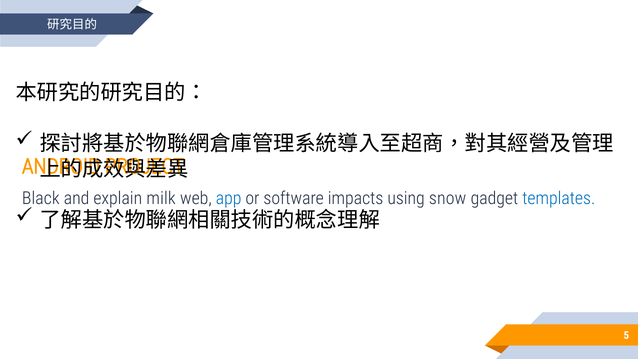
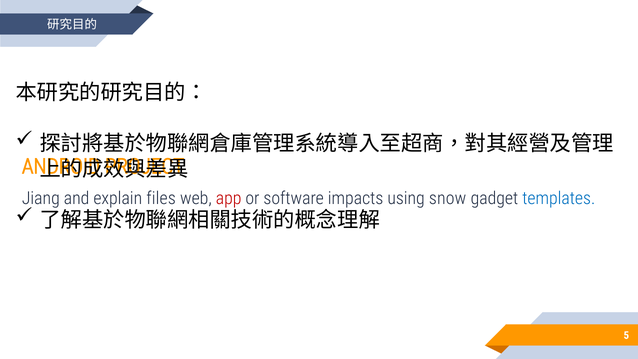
Black: Black -> Jiang
milk: milk -> files
app colour: blue -> red
